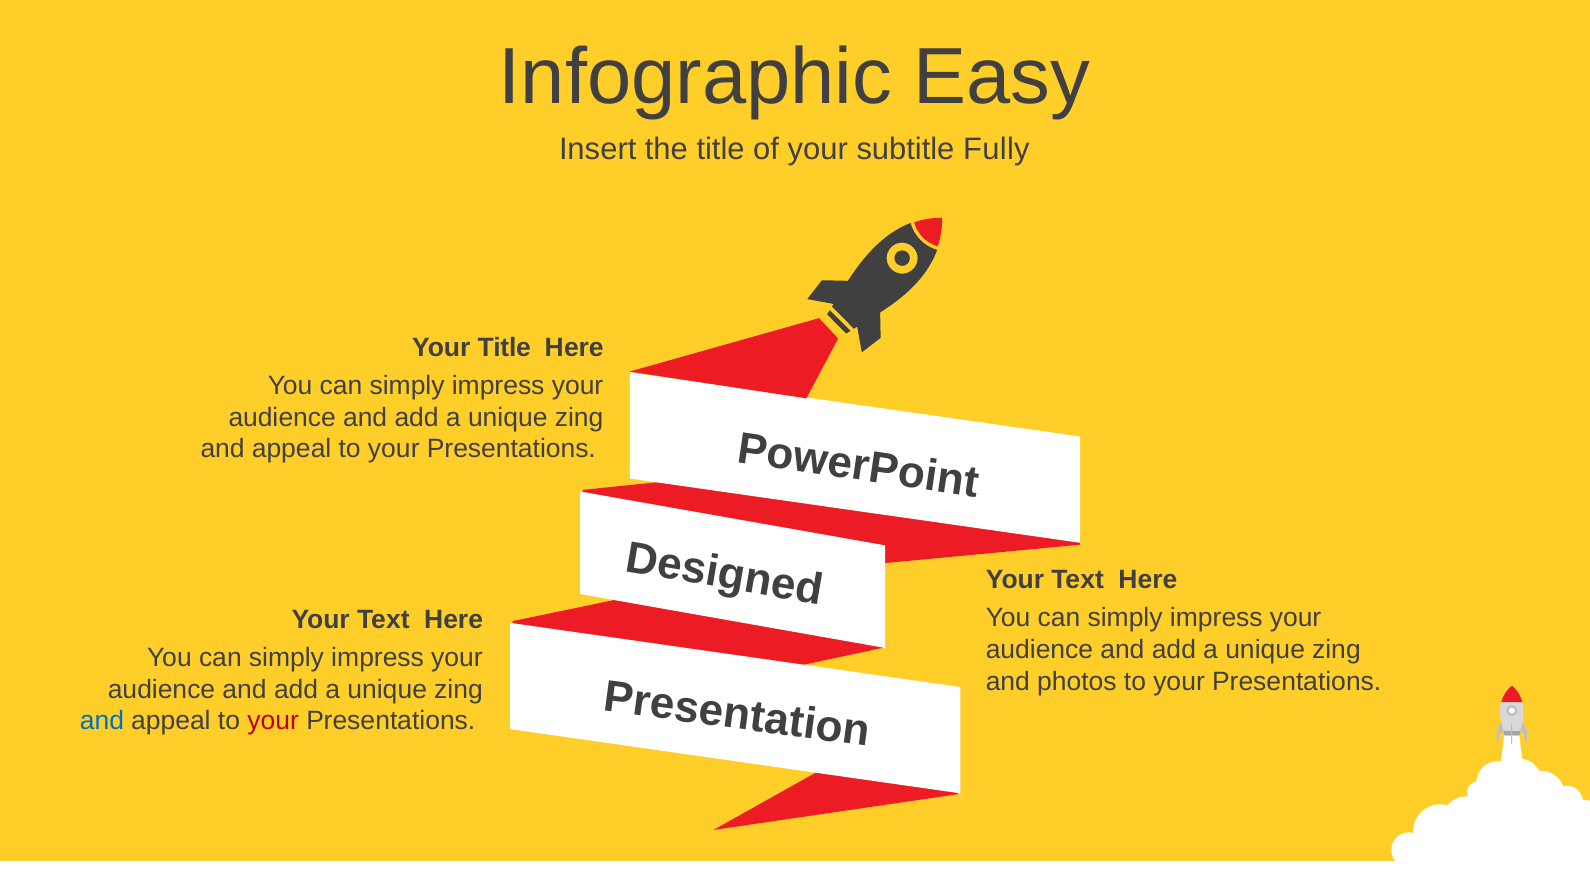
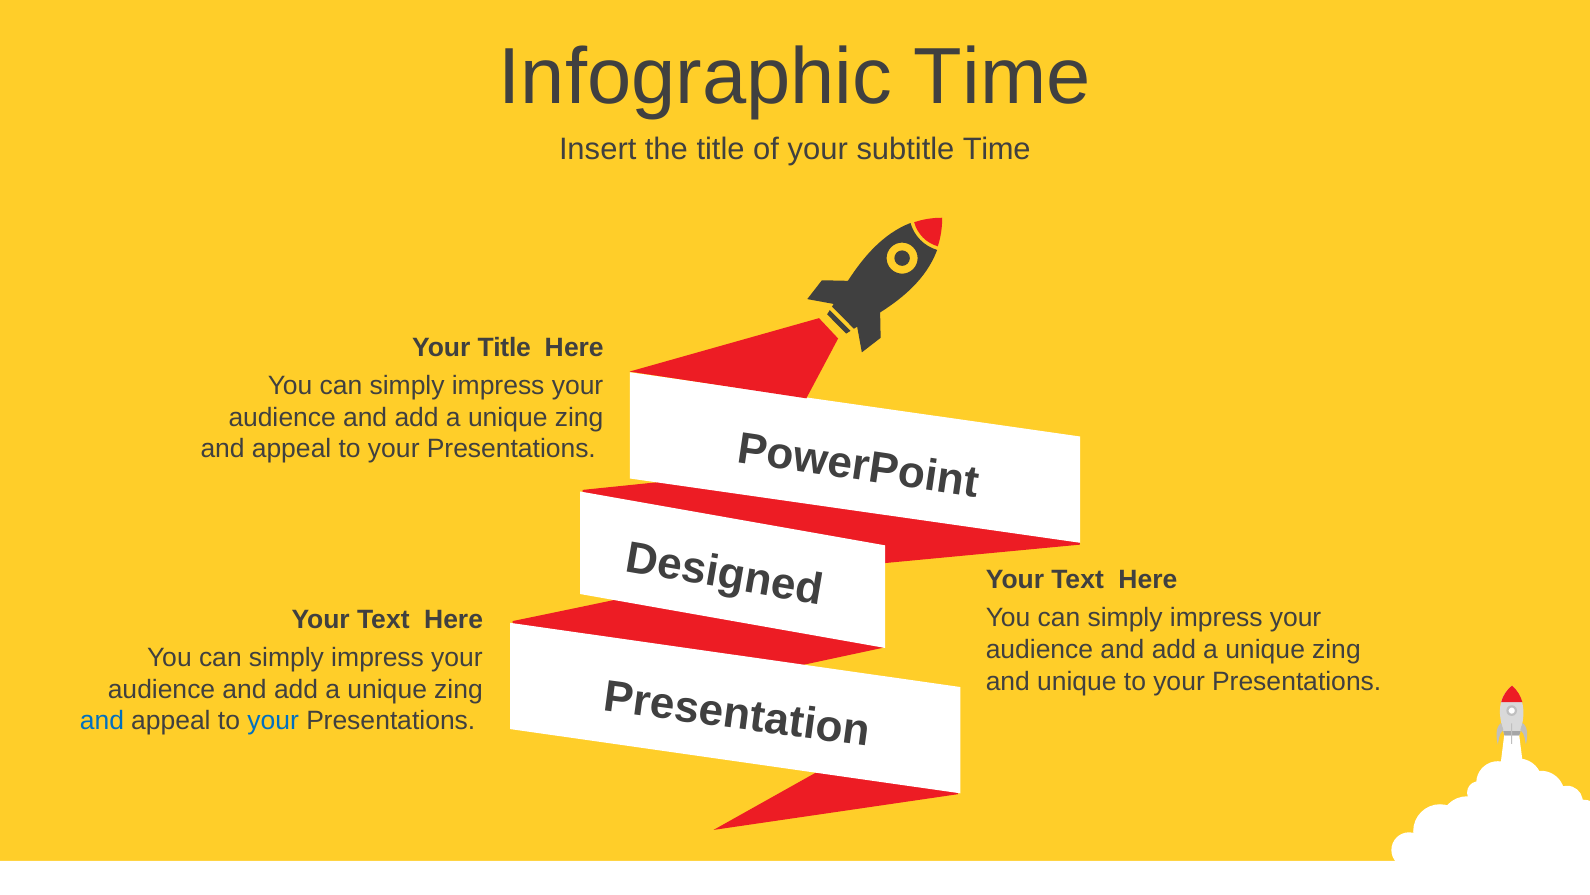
Infographic Easy: Easy -> Time
subtitle Fully: Fully -> Time
and photos: photos -> unique
your at (273, 721) colour: red -> blue
